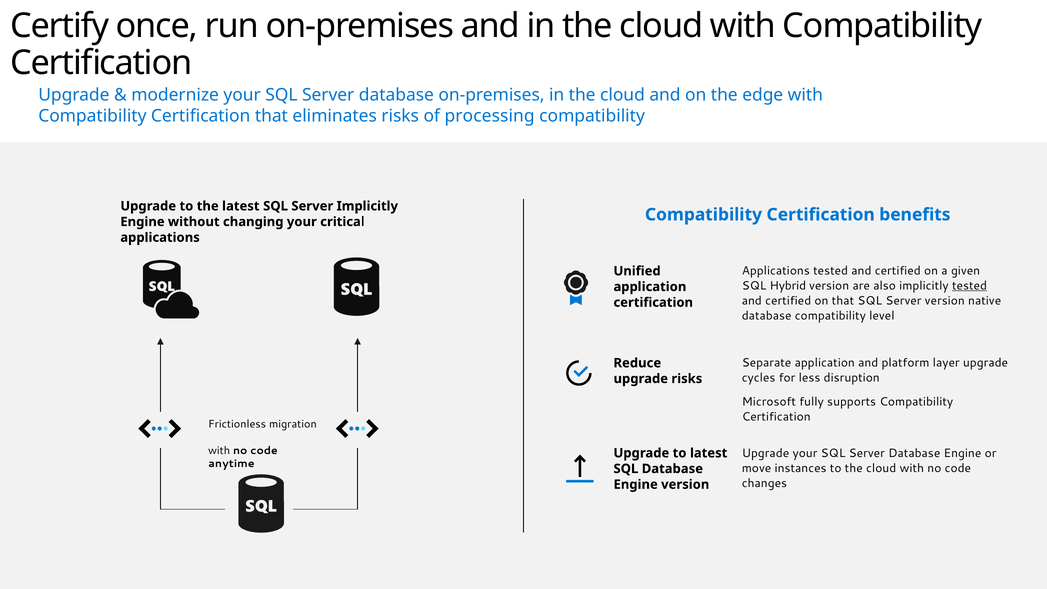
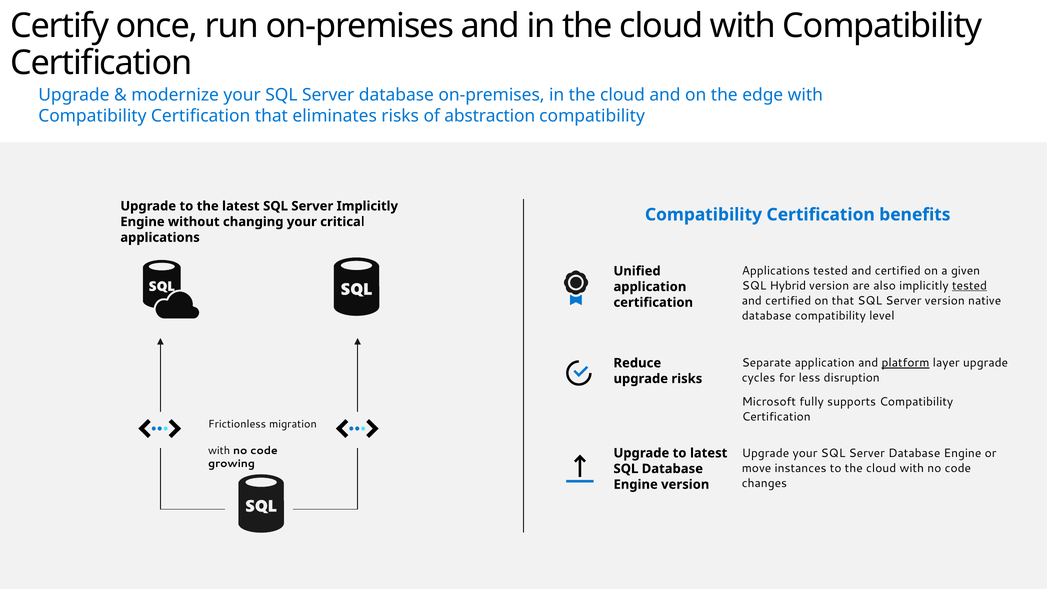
processing: processing -> abstraction
platform underline: none -> present
anytime: anytime -> growing
